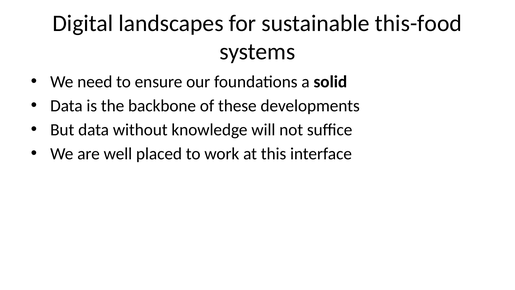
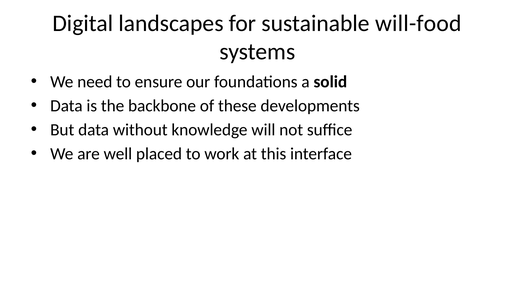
this-food: this-food -> will-food
